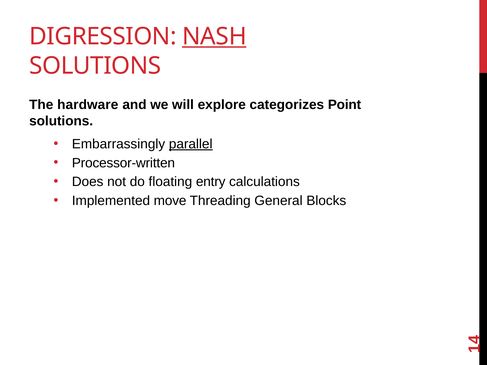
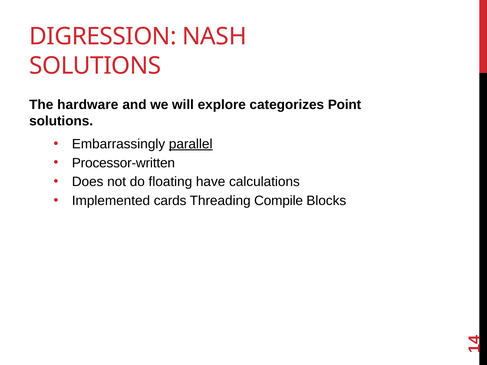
NASH underline: present -> none
entry: entry -> have
move: move -> cards
General: General -> Compile
